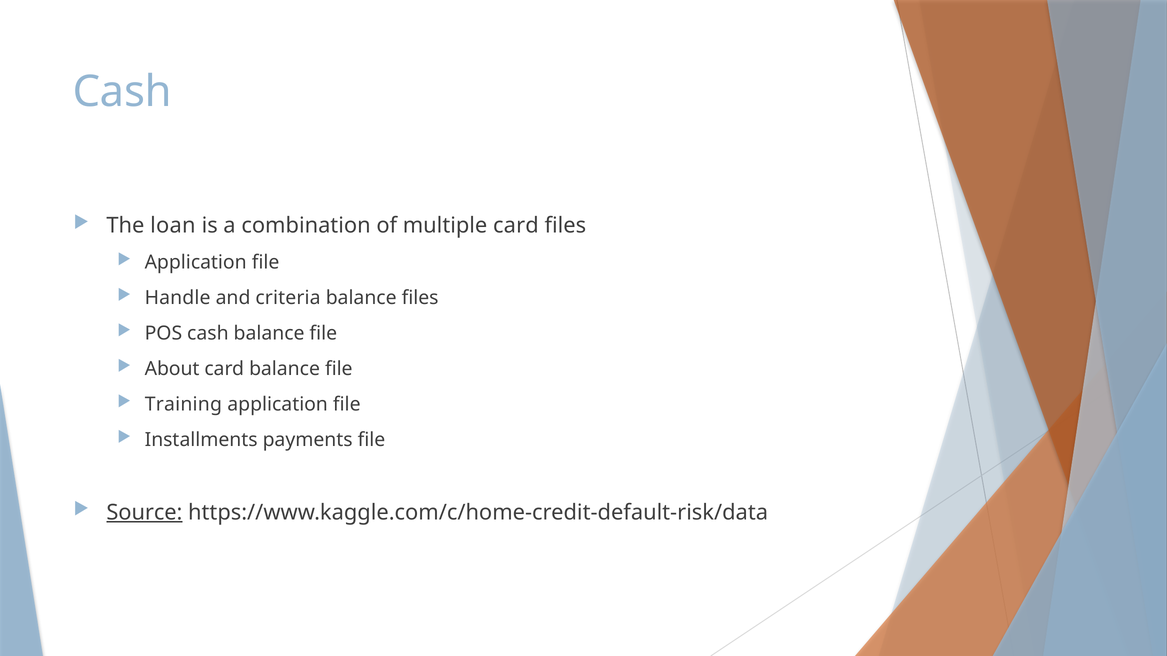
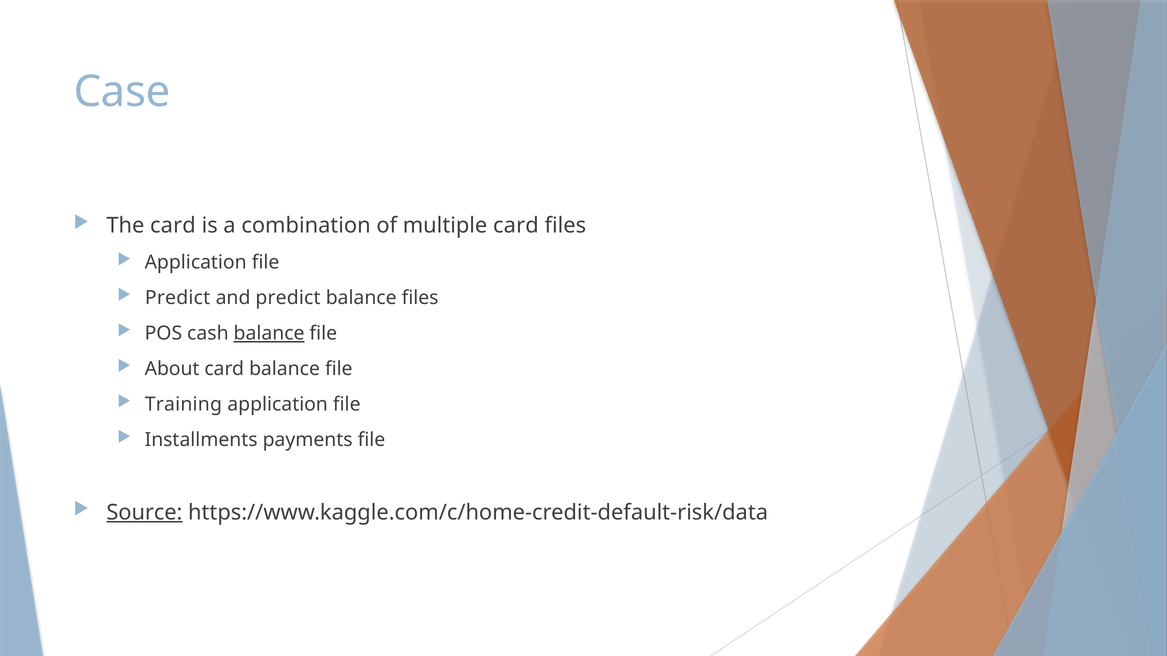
Cash at (122, 92): Cash -> Case
The loan: loan -> card
Handle at (178, 298): Handle -> Predict
and criteria: criteria -> predict
balance at (269, 334) underline: none -> present
